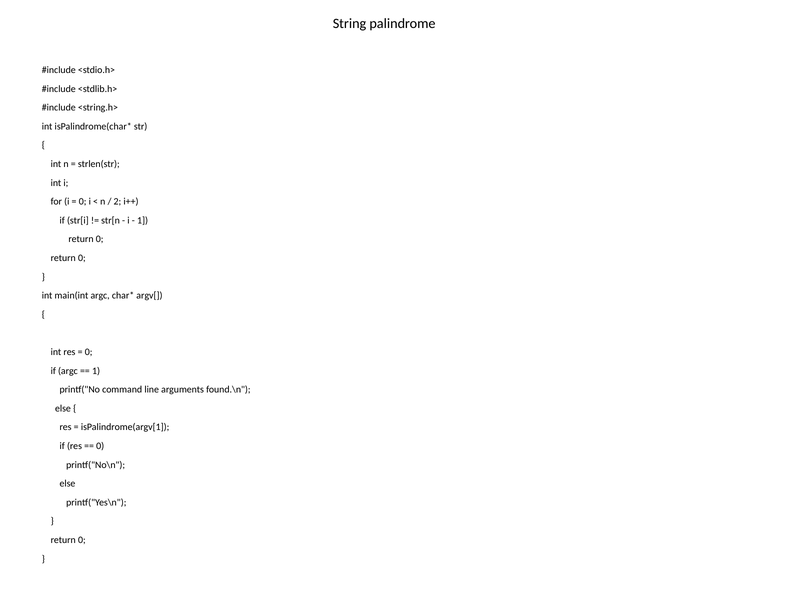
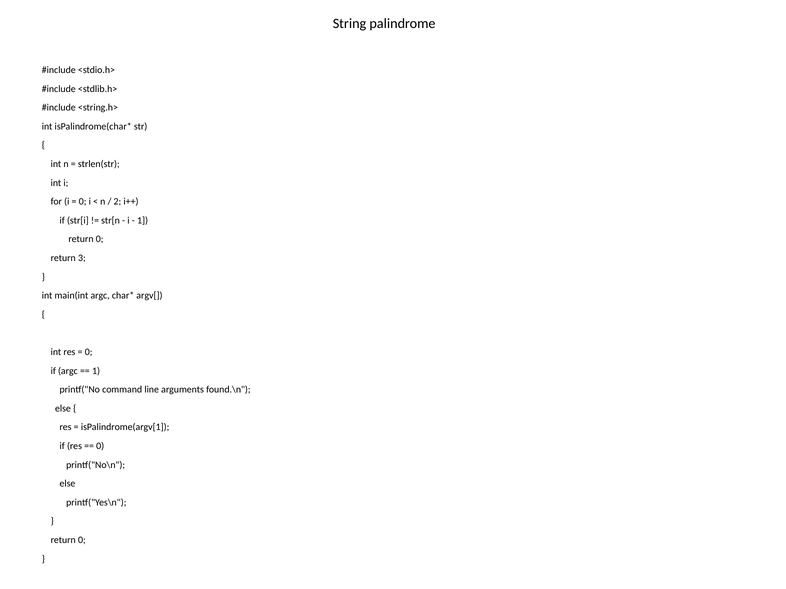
0 at (82, 258): 0 -> 3
